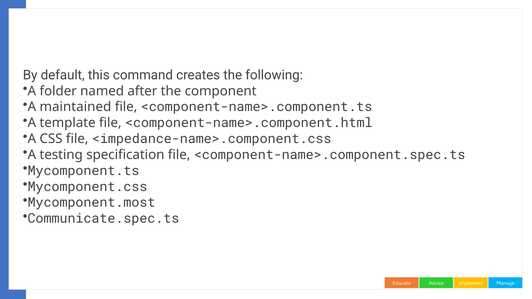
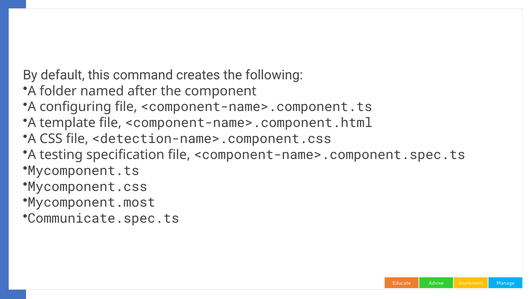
maintained: maintained -> configuring
<impedance-name>.component.css: <impedance-name>.component.css -> <detection-name>.component.css
